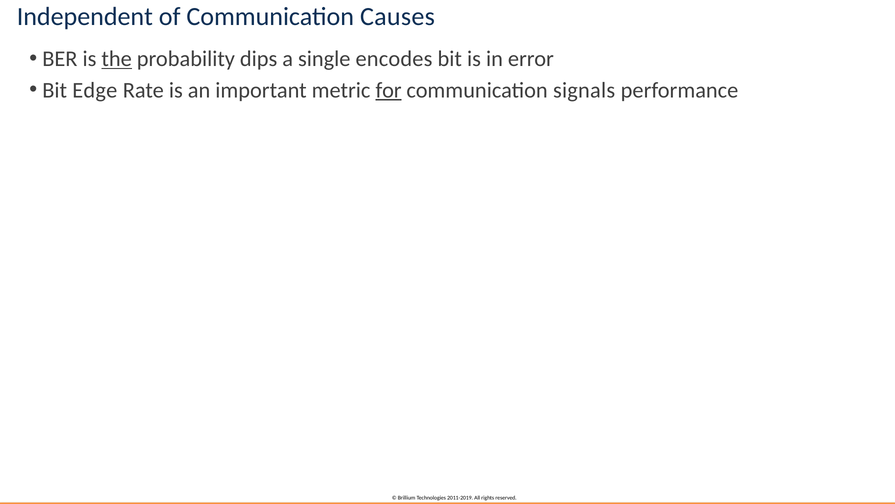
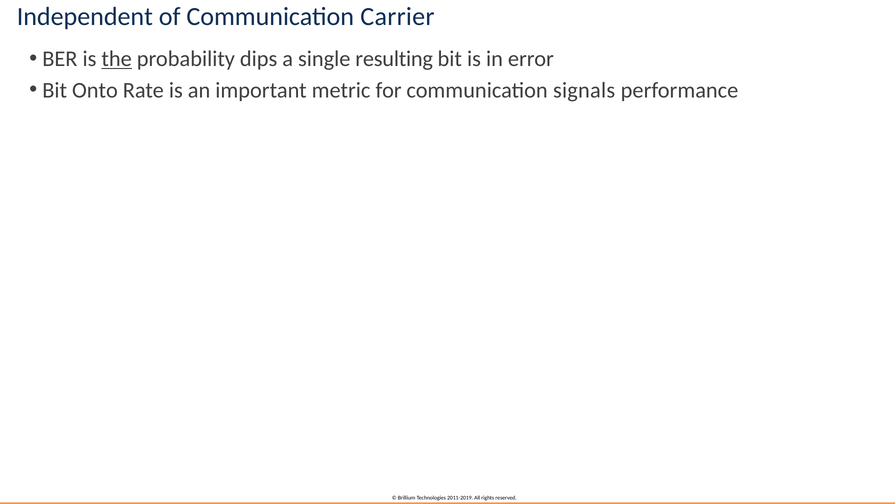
Causes: Causes -> Carrier
encodes: encodes -> resulting
Edge: Edge -> Onto
for underline: present -> none
